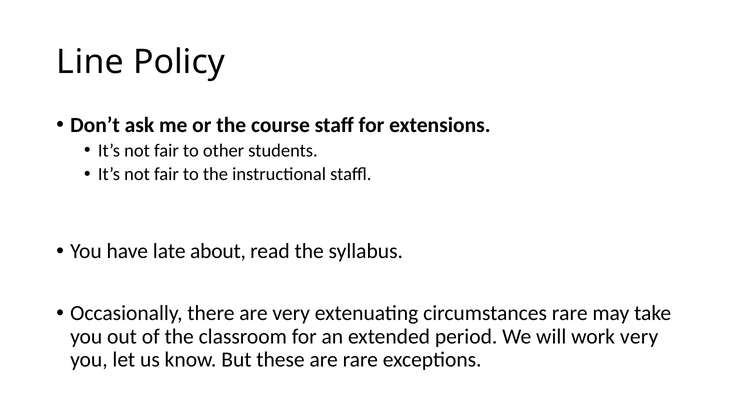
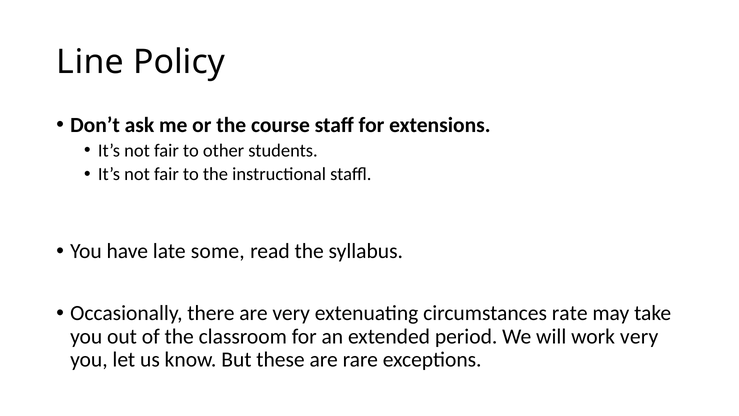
about: about -> some
circumstances rare: rare -> rate
